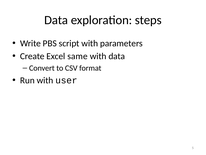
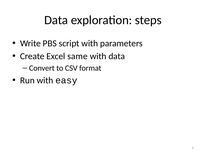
user: user -> easy
